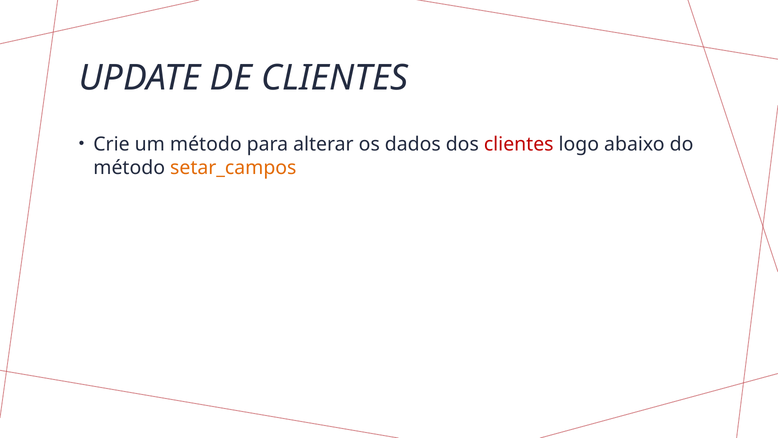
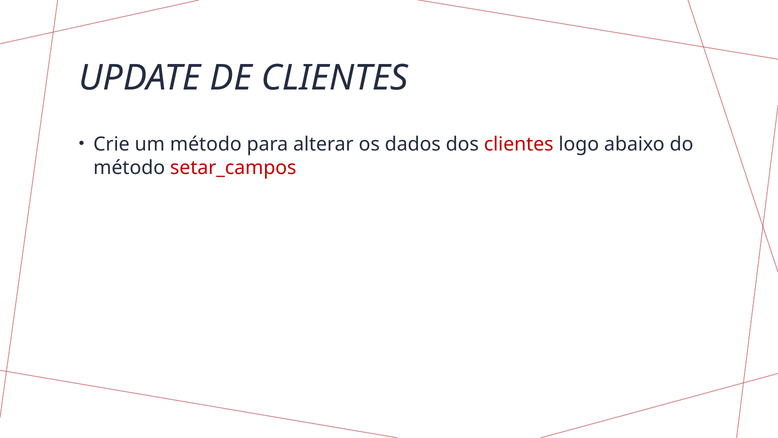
setar_campos colour: orange -> red
